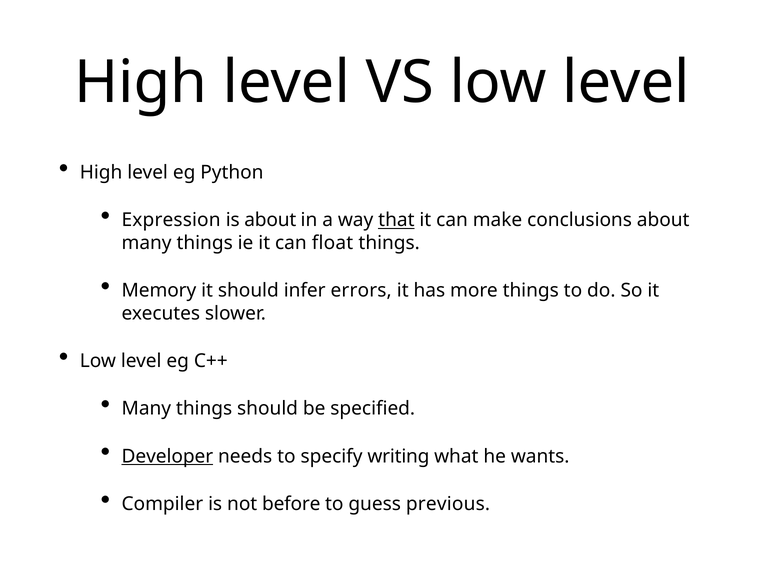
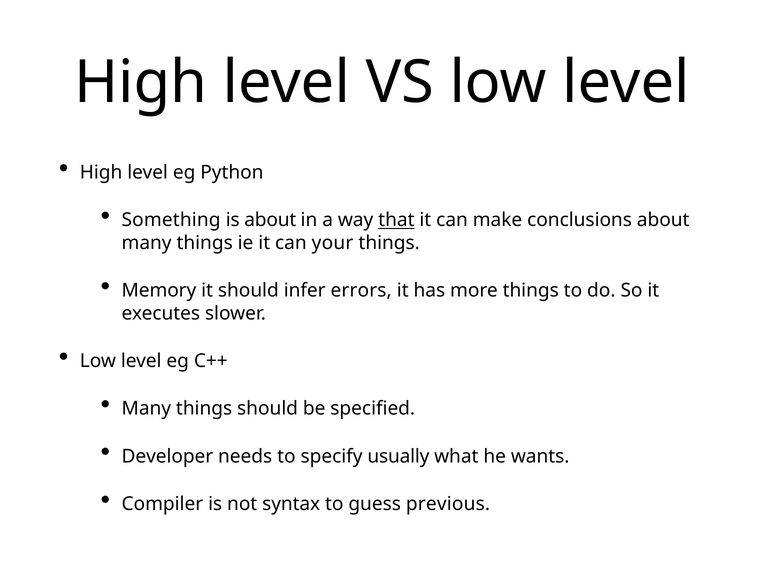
Expression: Expression -> Something
float: float -> your
Developer underline: present -> none
writing: writing -> usually
before: before -> syntax
